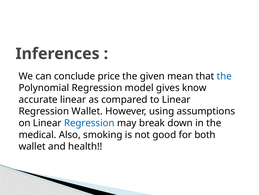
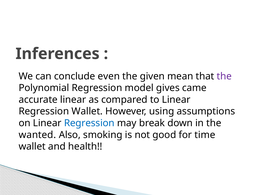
price: price -> even
the at (224, 76) colour: blue -> purple
know: know -> came
medical: medical -> wanted
both: both -> time
